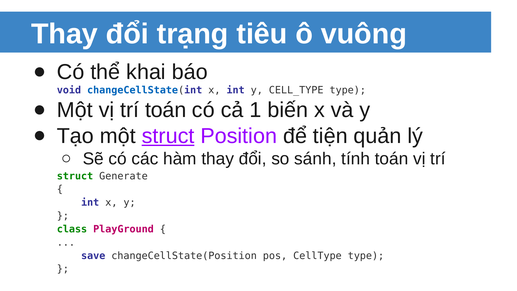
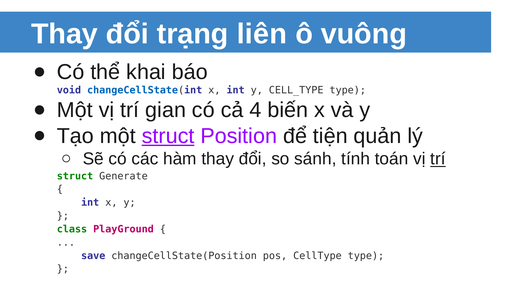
tiêu: tiêu -> liên
trí toán: toán -> gian
1: 1 -> 4
trí at (438, 159) underline: none -> present
